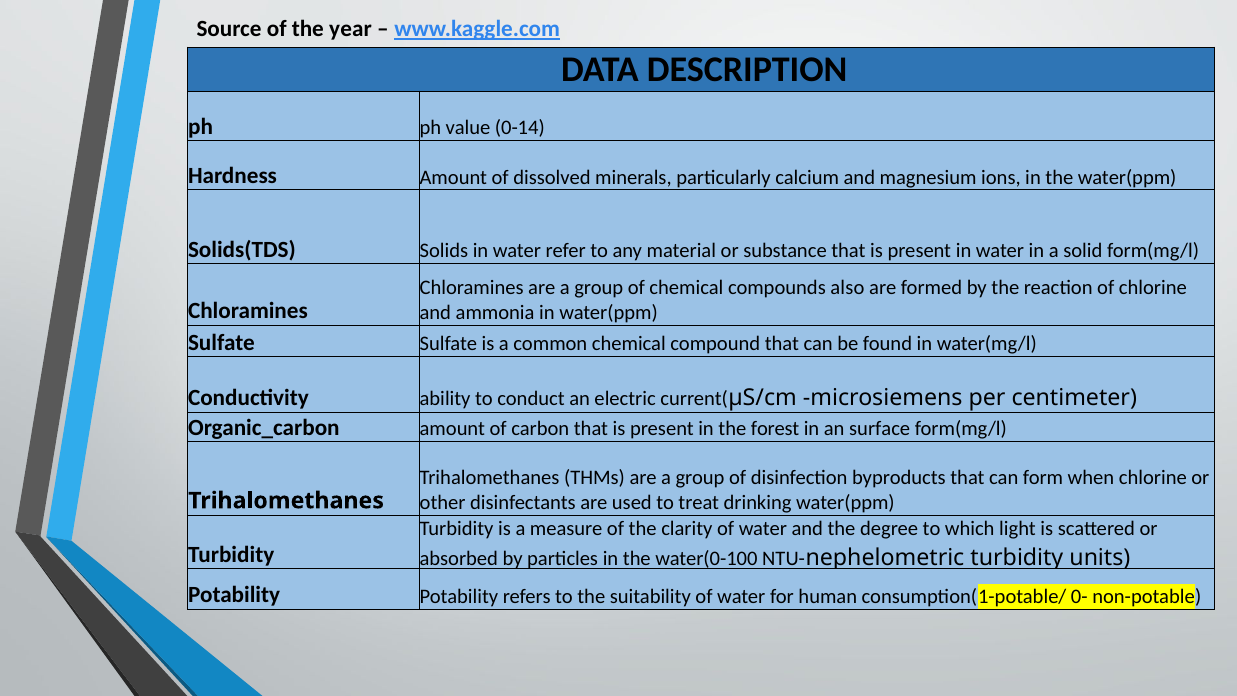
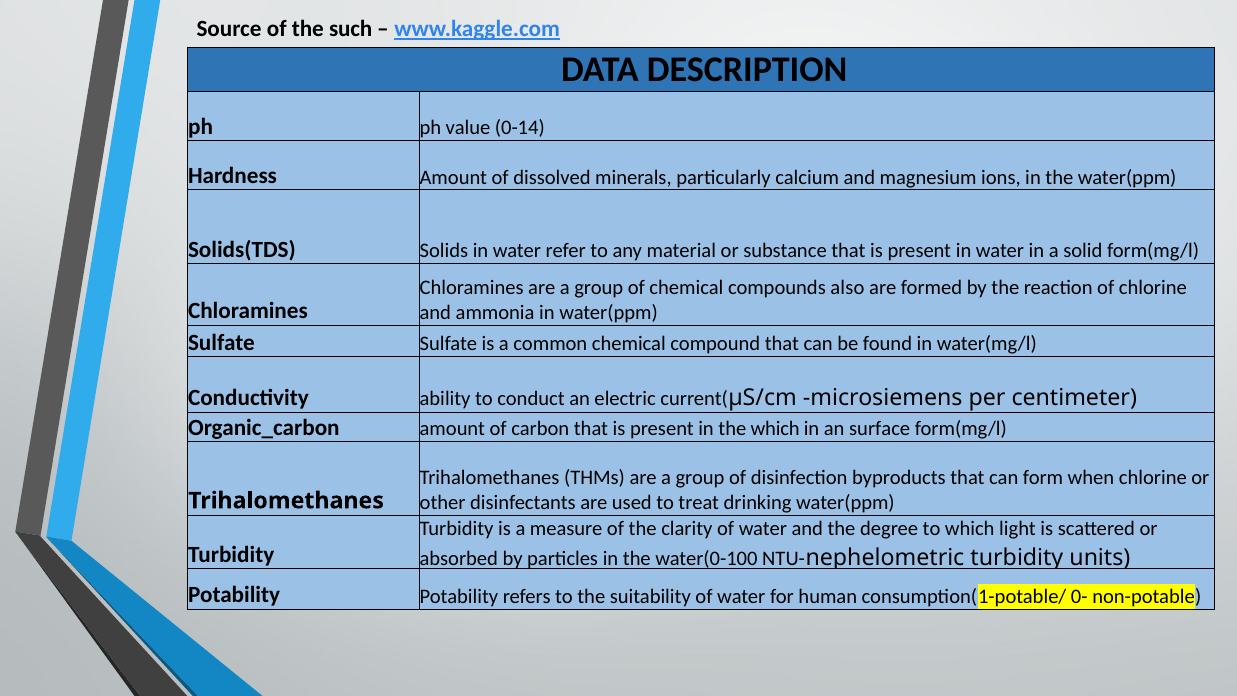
year: year -> such
the forest: forest -> which
